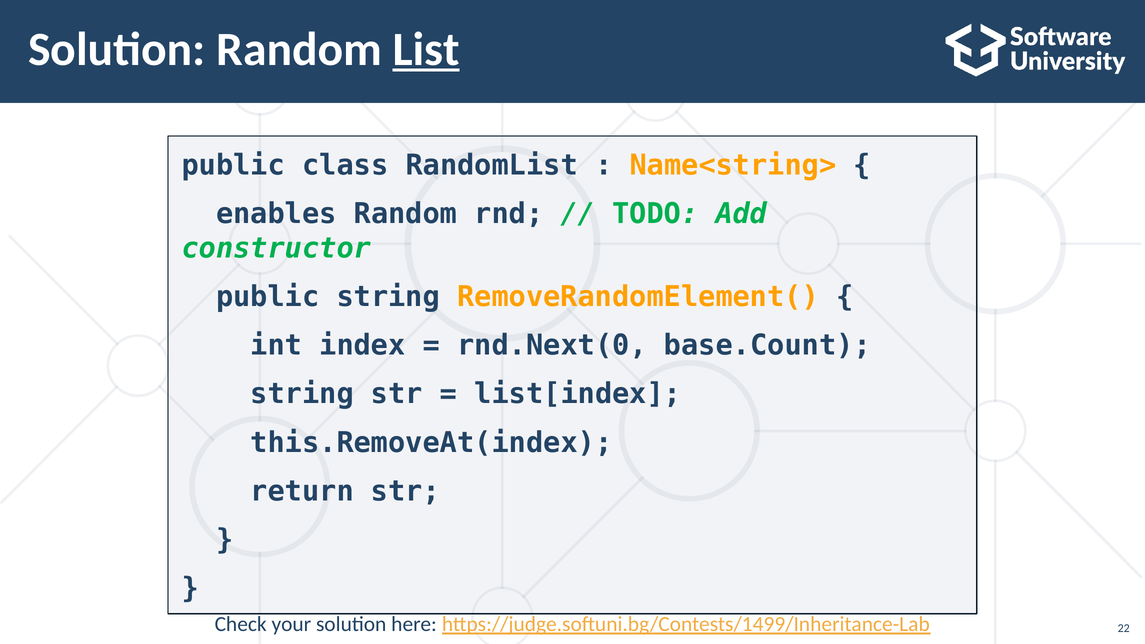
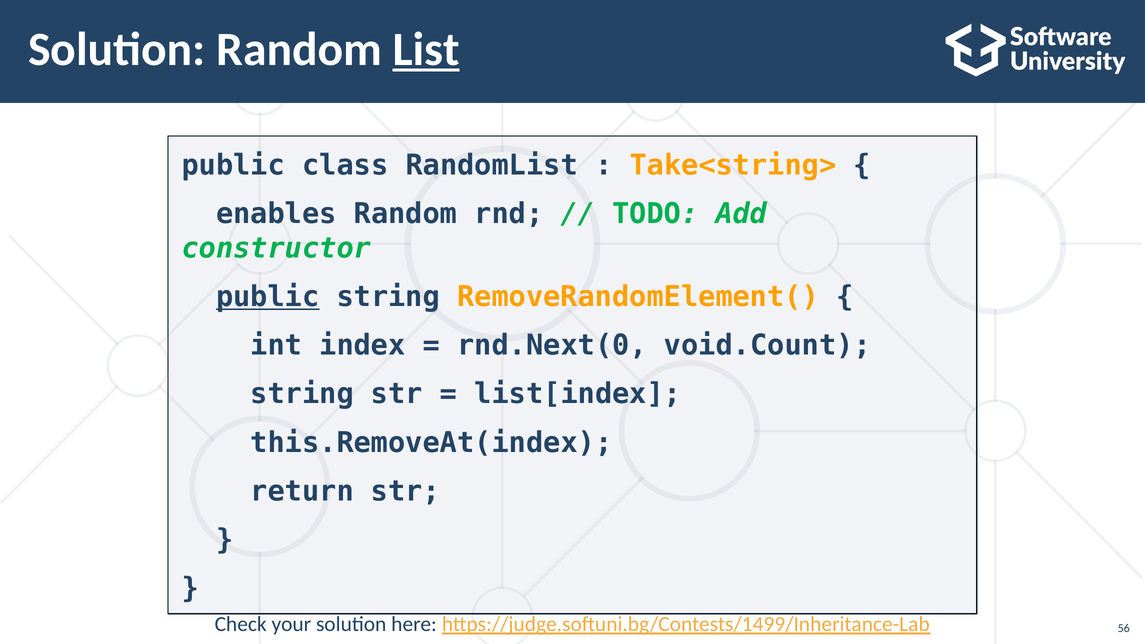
Name<string>: Name<string> -> Take<string>
public at (268, 297) underline: none -> present
base.Count: base.Count -> void.Count
22: 22 -> 56
